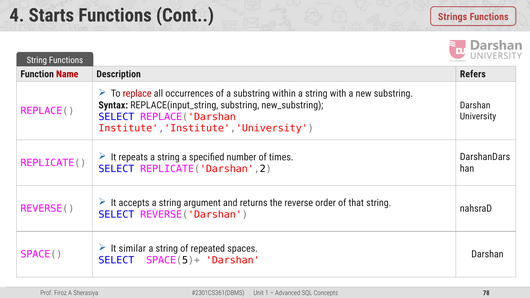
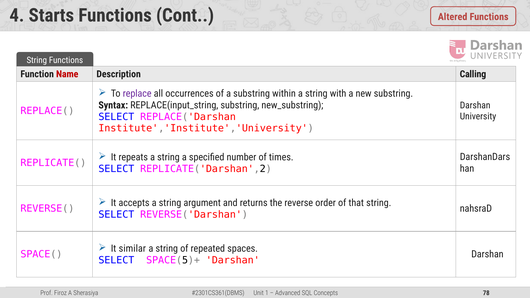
Strings: Strings -> Altered
Refers: Refers -> Calling
replace colour: red -> purple
